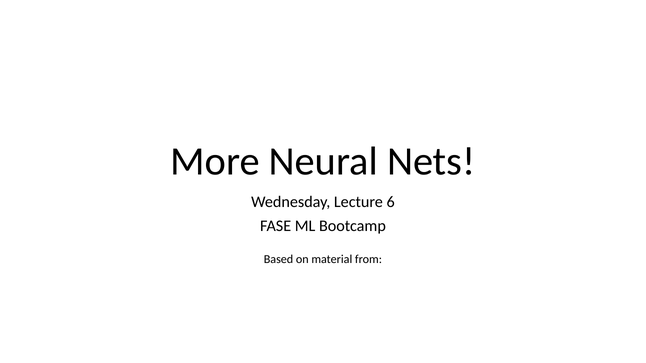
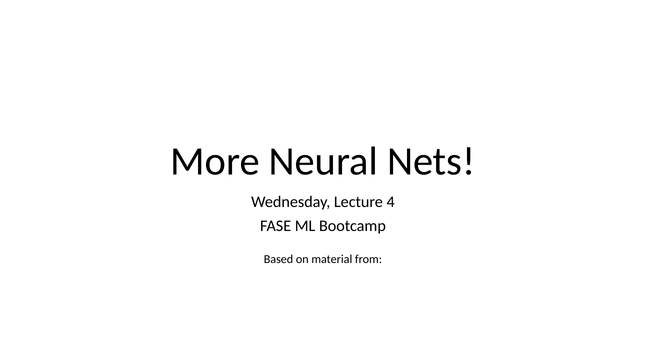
6: 6 -> 4
